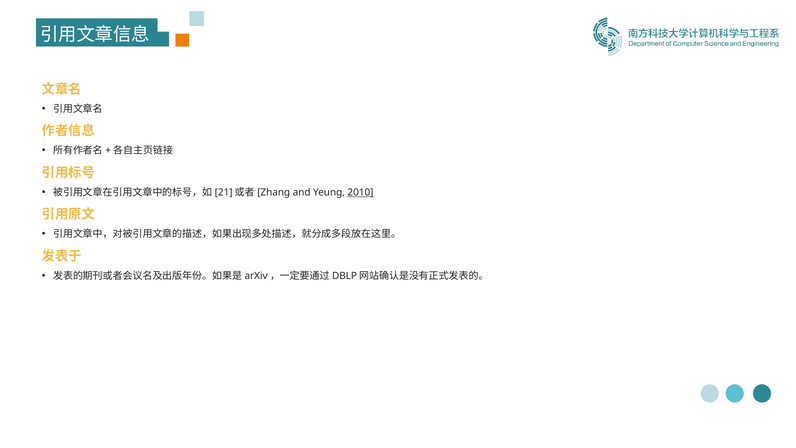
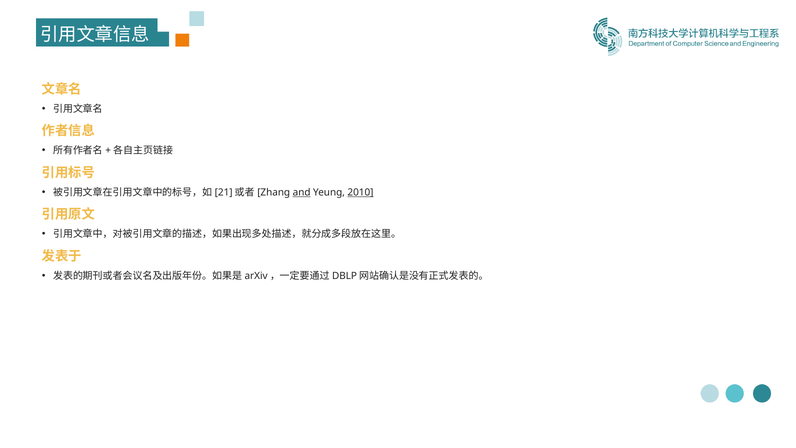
and underline: none -> present
